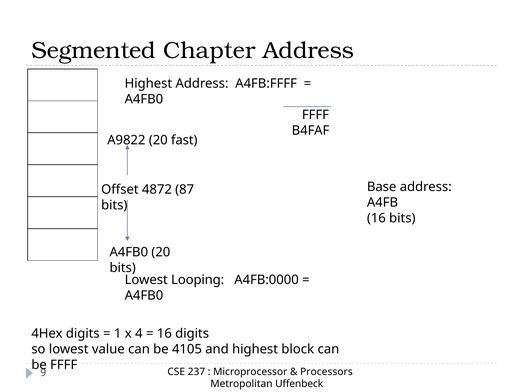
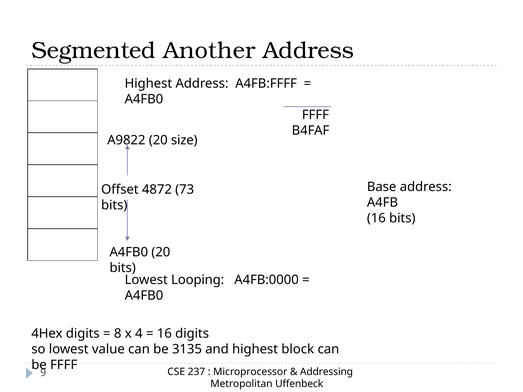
Chapter: Chapter -> Another
fast: fast -> size
87: 87 -> 73
1: 1 -> 8
4105: 4105 -> 3135
Processors: Processors -> Addressing
